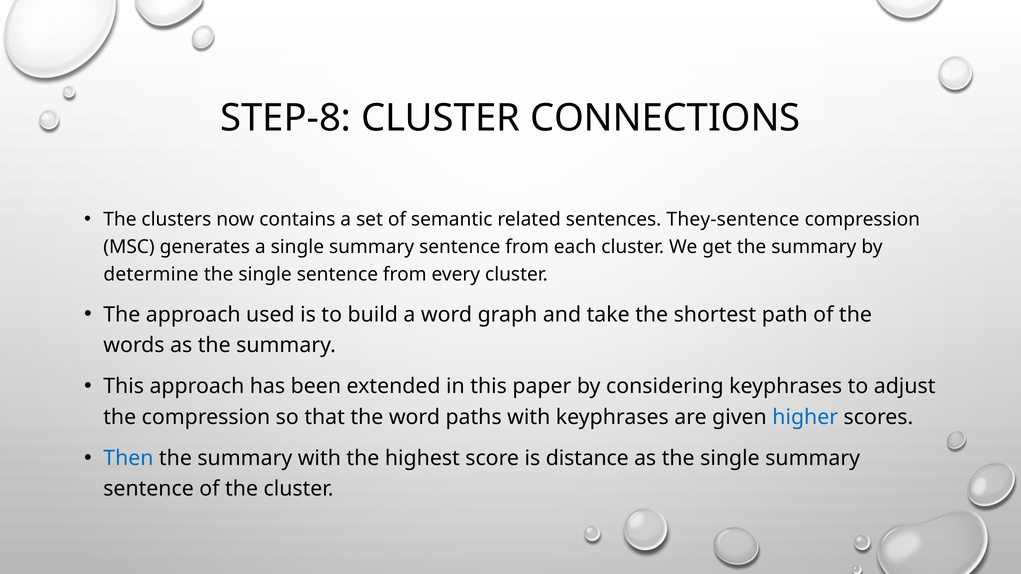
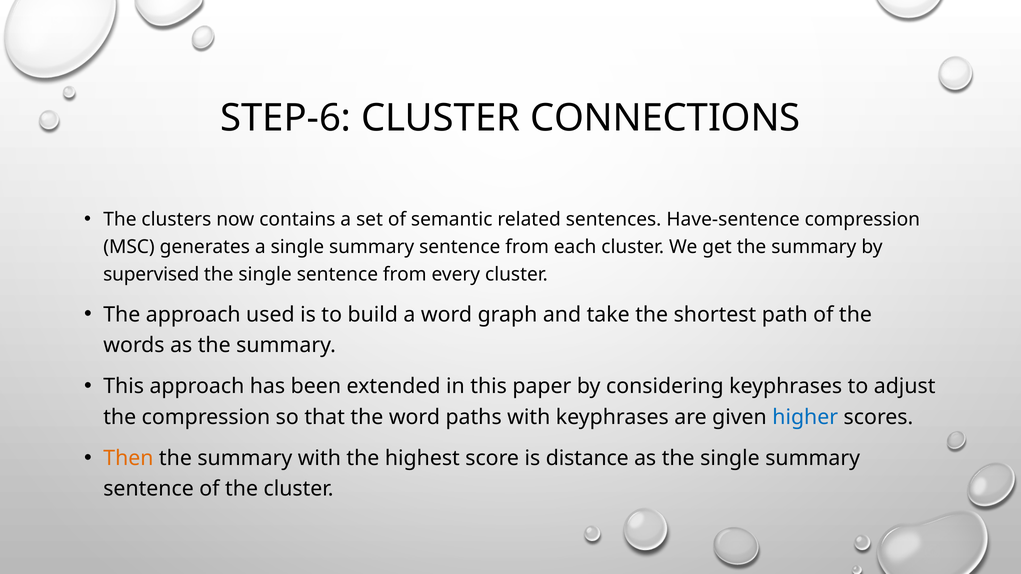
STEP-8: STEP-8 -> STEP-6
They-sentence: They-sentence -> Have-sentence
determine: determine -> supervised
Then colour: blue -> orange
